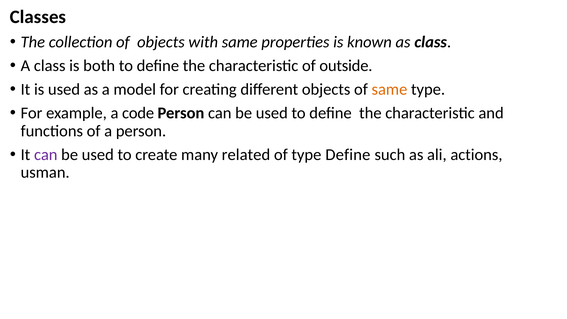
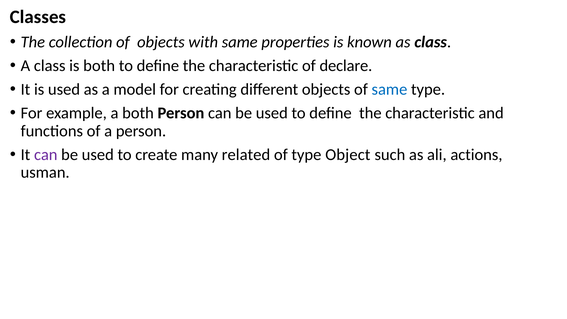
outside: outside -> declare
same at (389, 89) colour: orange -> blue
a code: code -> both
type Define: Define -> Object
